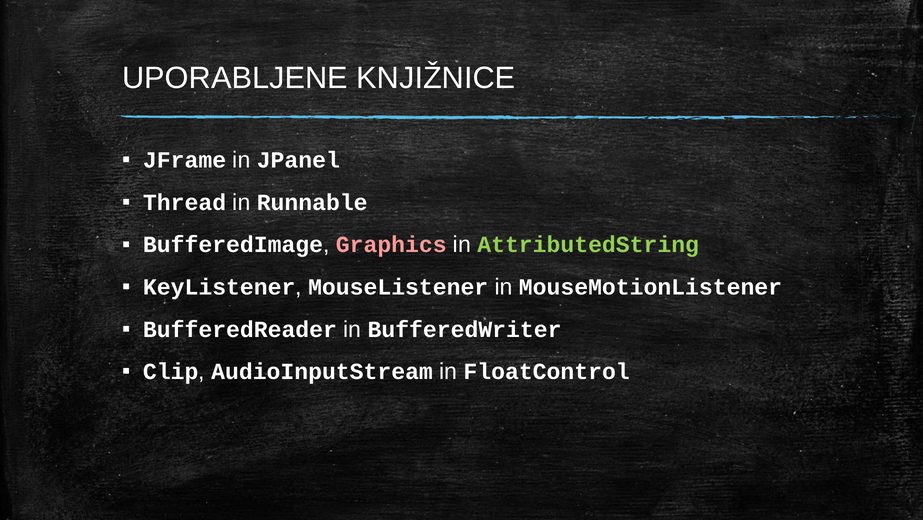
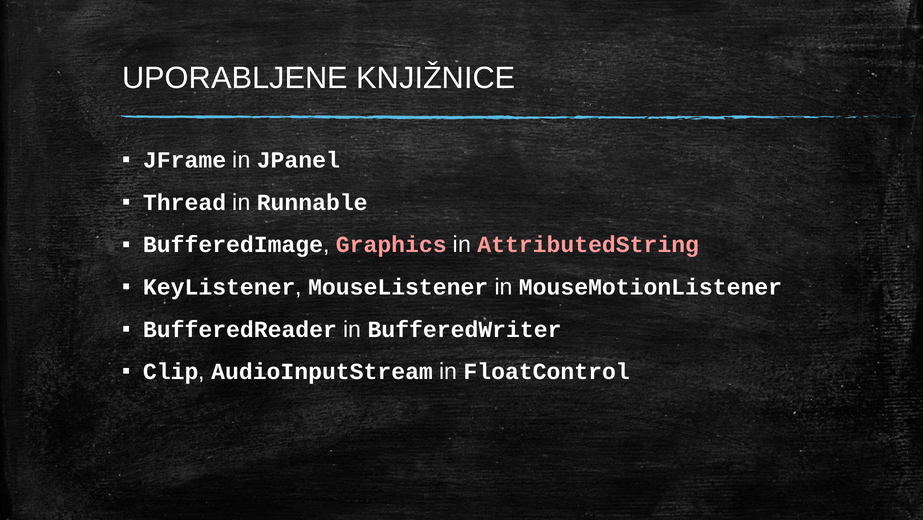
AttributedString colour: light green -> pink
